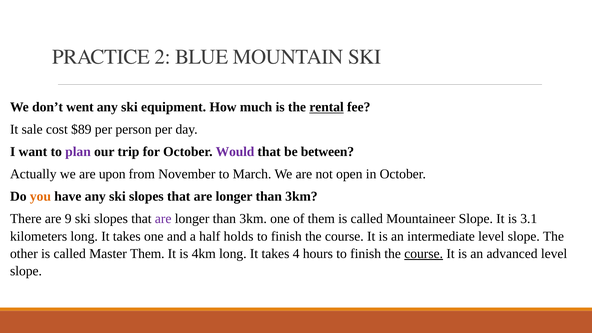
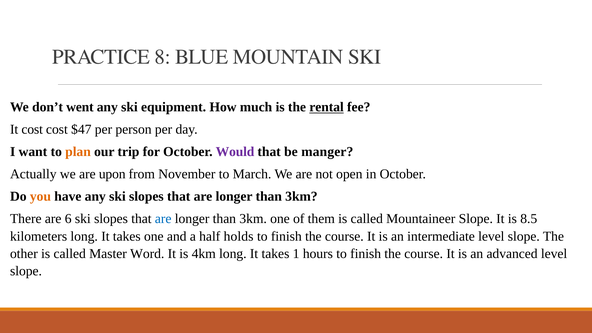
2: 2 -> 8
It sale: sale -> cost
$89: $89 -> $47
plan colour: purple -> orange
between: between -> manger
9: 9 -> 6
are at (163, 219) colour: purple -> blue
3.1: 3.1 -> 8.5
Master Them: Them -> Word
4: 4 -> 1
course at (424, 254) underline: present -> none
